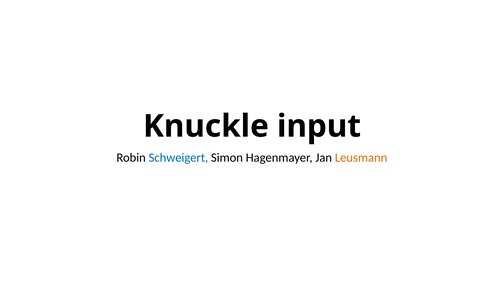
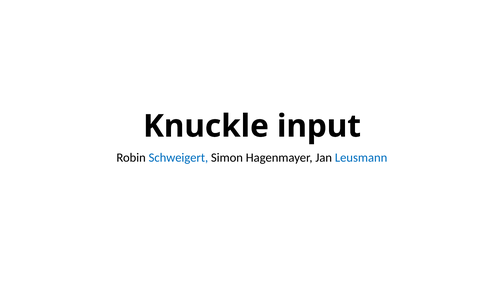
Leusmann colour: orange -> blue
